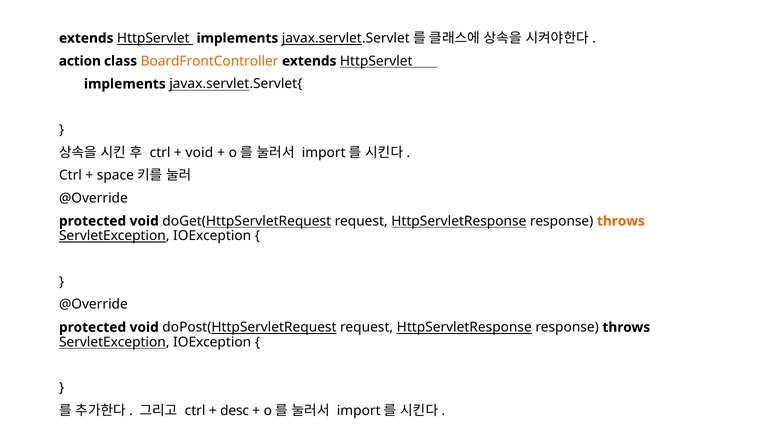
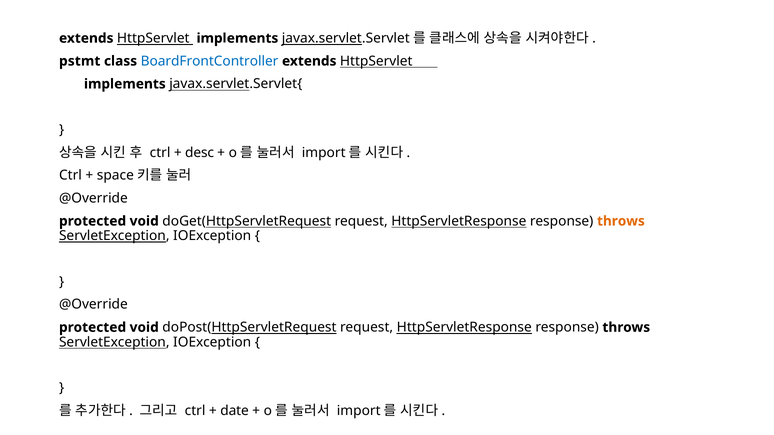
action: action -> pstmt
BoardFrontController colour: orange -> blue
void at (199, 153): void -> desc
desc: desc -> date
